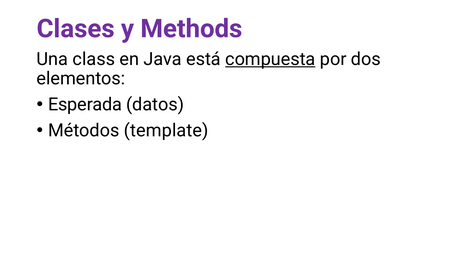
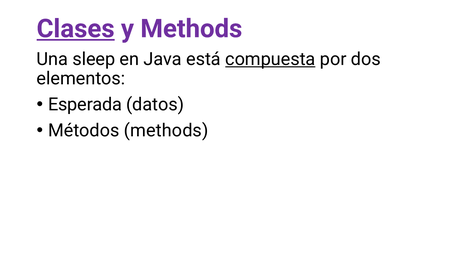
Clases underline: none -> present
class: class -> sleep
Métodos template: template -> methods
